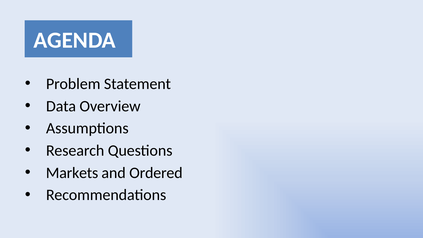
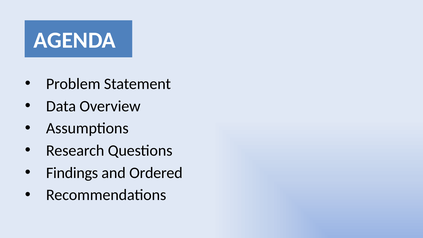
Markets: Markets -> Findings
